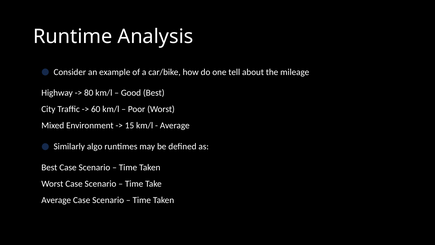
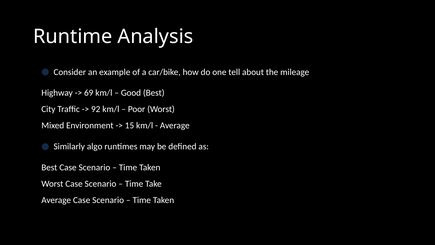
80: 80 -> 69
60: 60 -> 92
